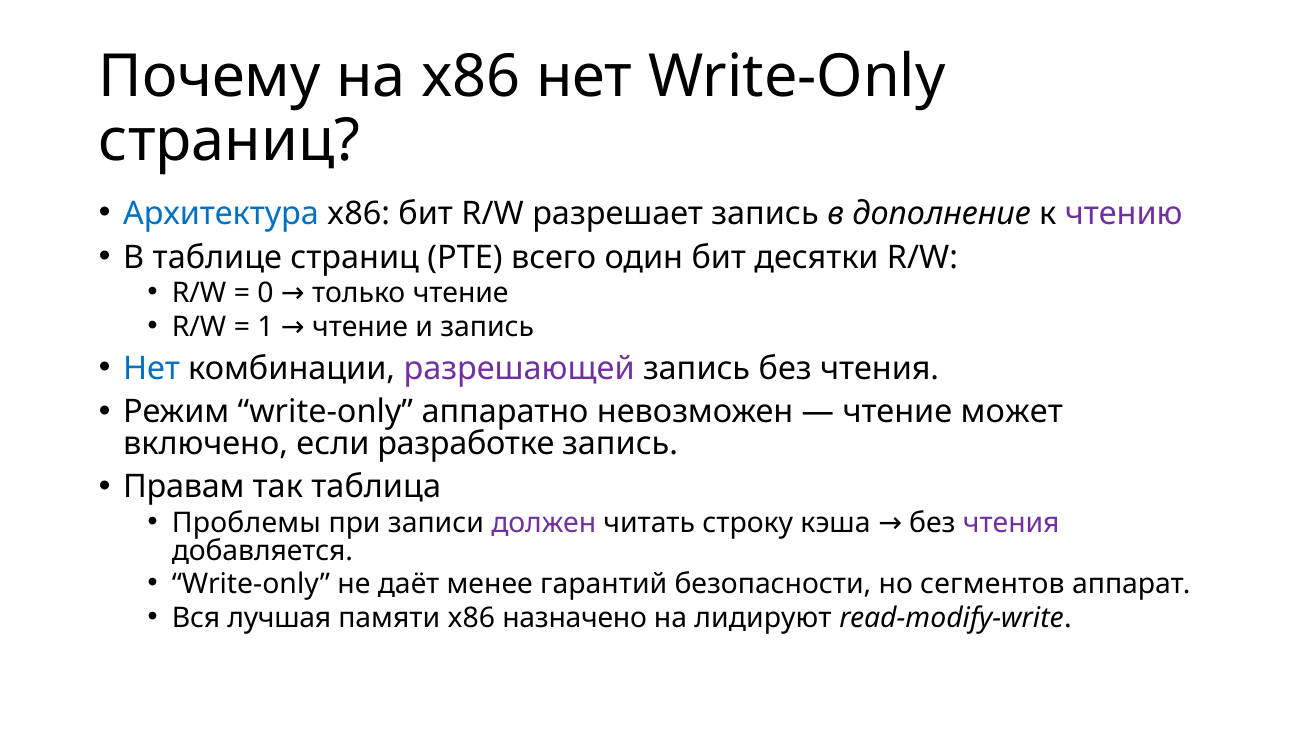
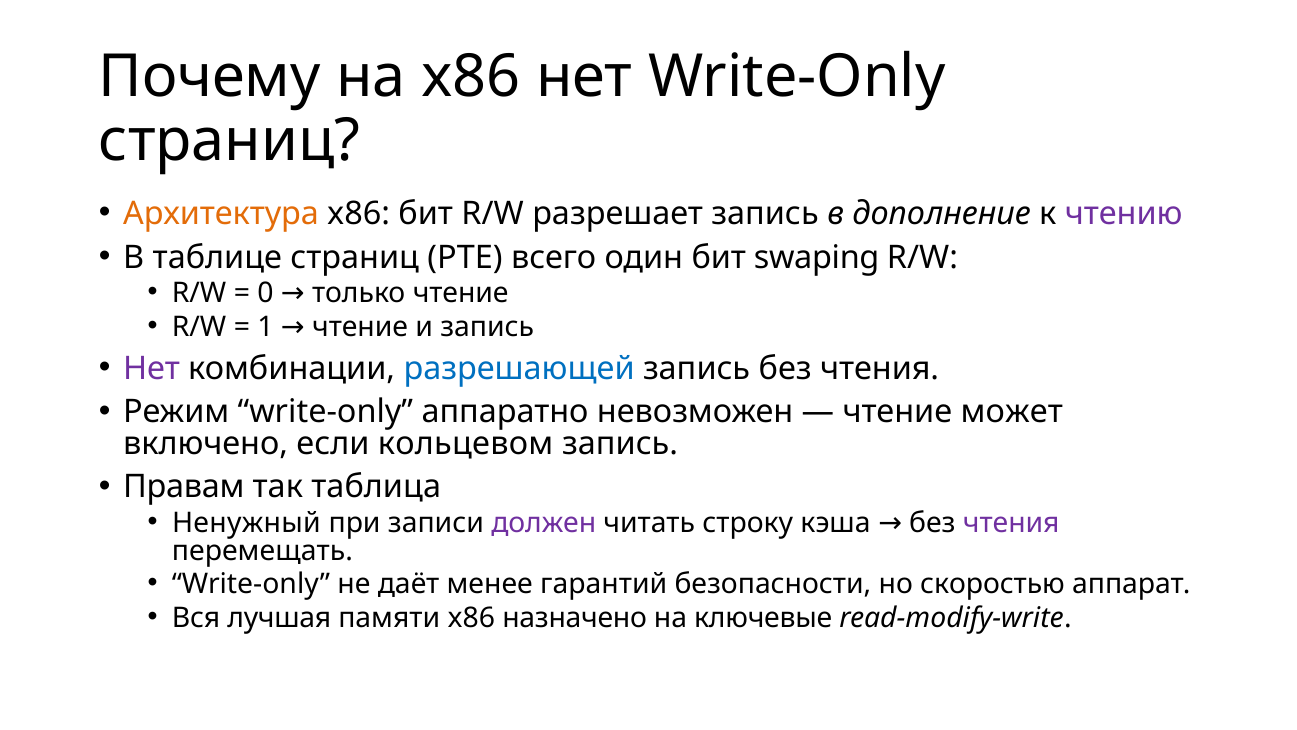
Архитектура colour: blue -> orange
десятки: десятки -> swaping
Нет at (152, 368) colour: blue -> purple
разрешающей colour: purple -> blue
разработке: разработке -> кольцевом
Проблемы: Проблемы -> Ненужный
добавляется: добавляется -> перемещать
сегментов: сегментов -> скоростью
лидируют: лидируют -> ключевые
